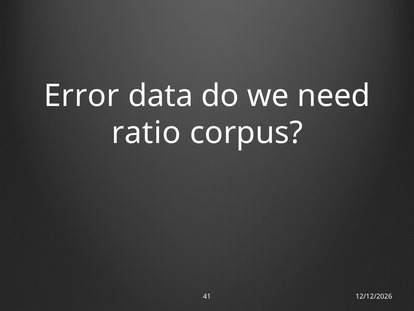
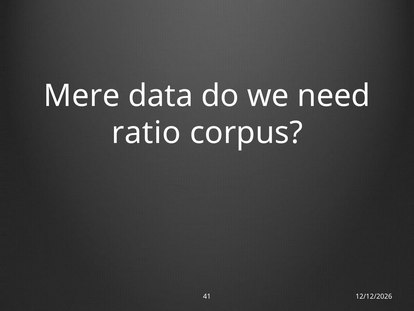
Error: Error -> Mere
